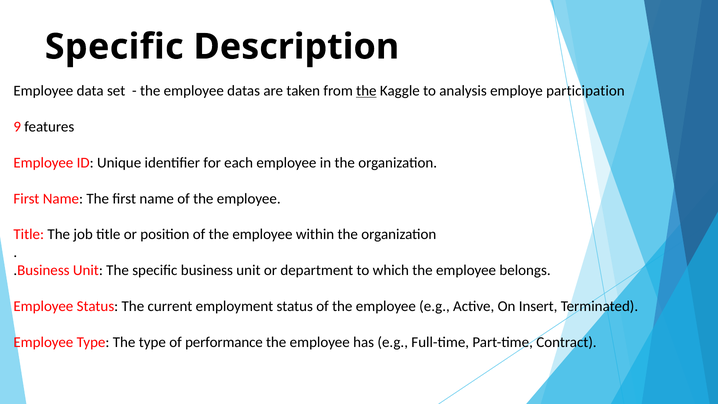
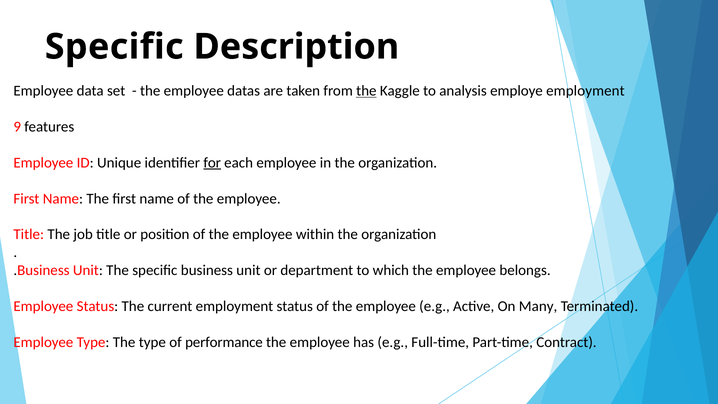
employe participation: participation -> employment
for underline: none -> present
Insert: Insert -> Many
